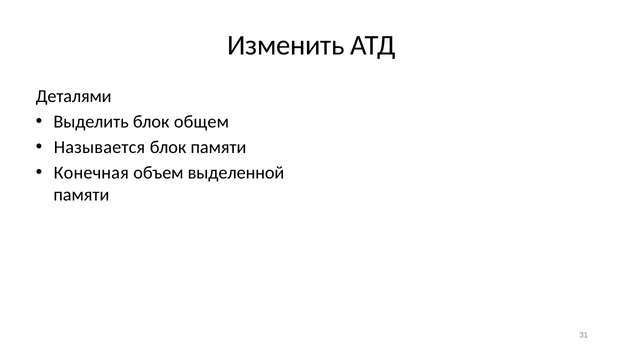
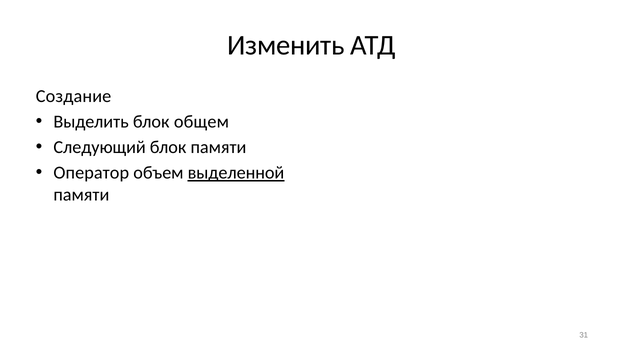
Деталями: Деталями -> Создание
Называется: Называется -> Следующий
Конечная: Конечная -> Оператор
выделенной underline: none -> present
